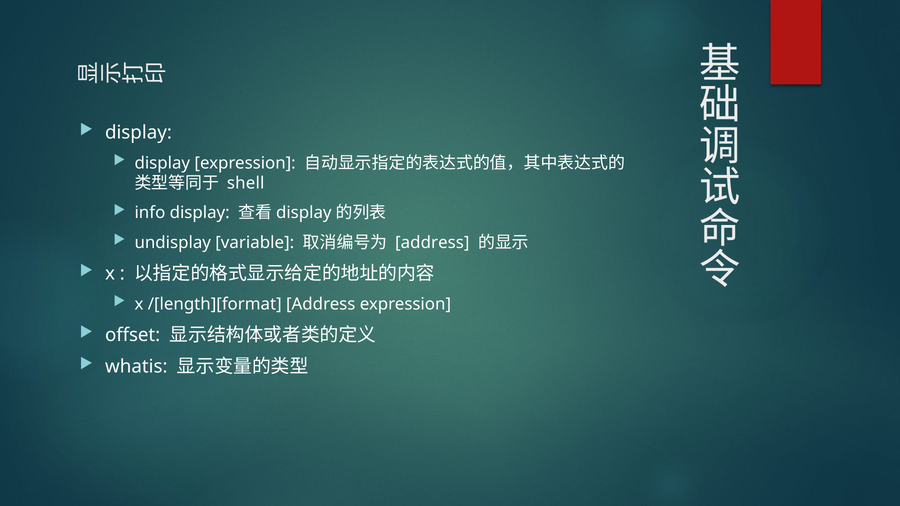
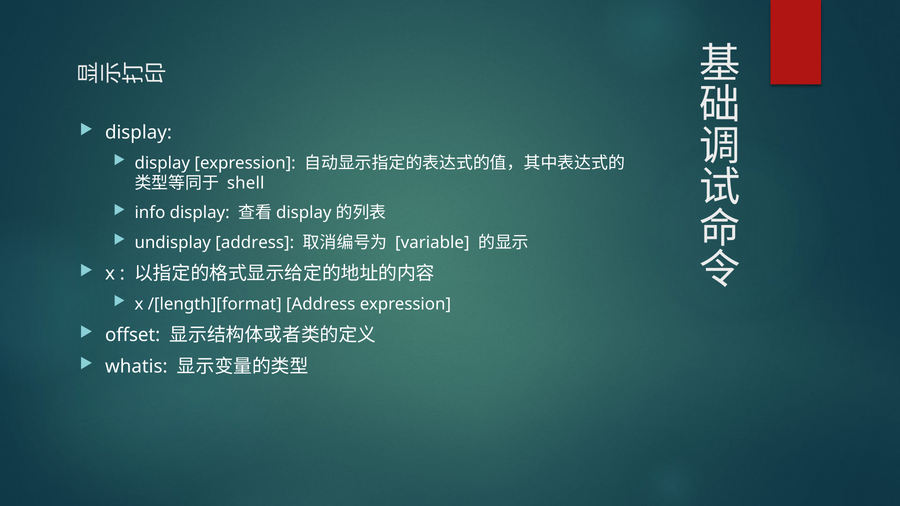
undisplay variable: variable -> address
address at (432, 243): address -> variable
